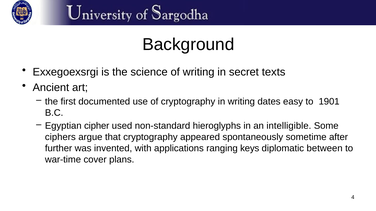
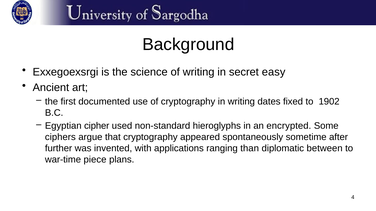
texts: texts -> easy
easy: easy -> fixed
1901: 1901 -> 1902
intelligible: intelligible -> encrypted
keys: keys -> than
cover: cover -> piece
